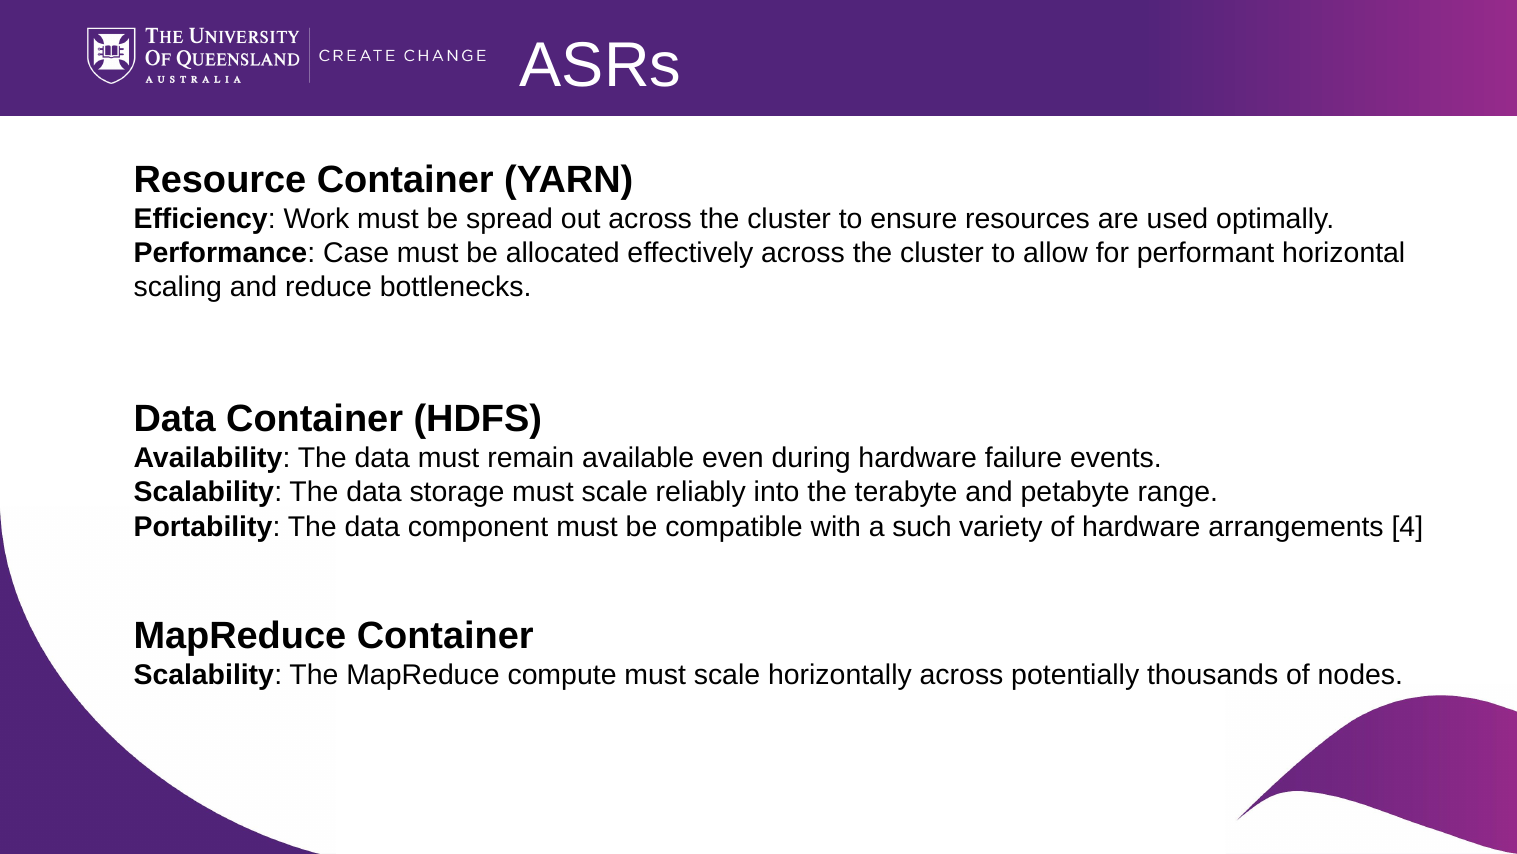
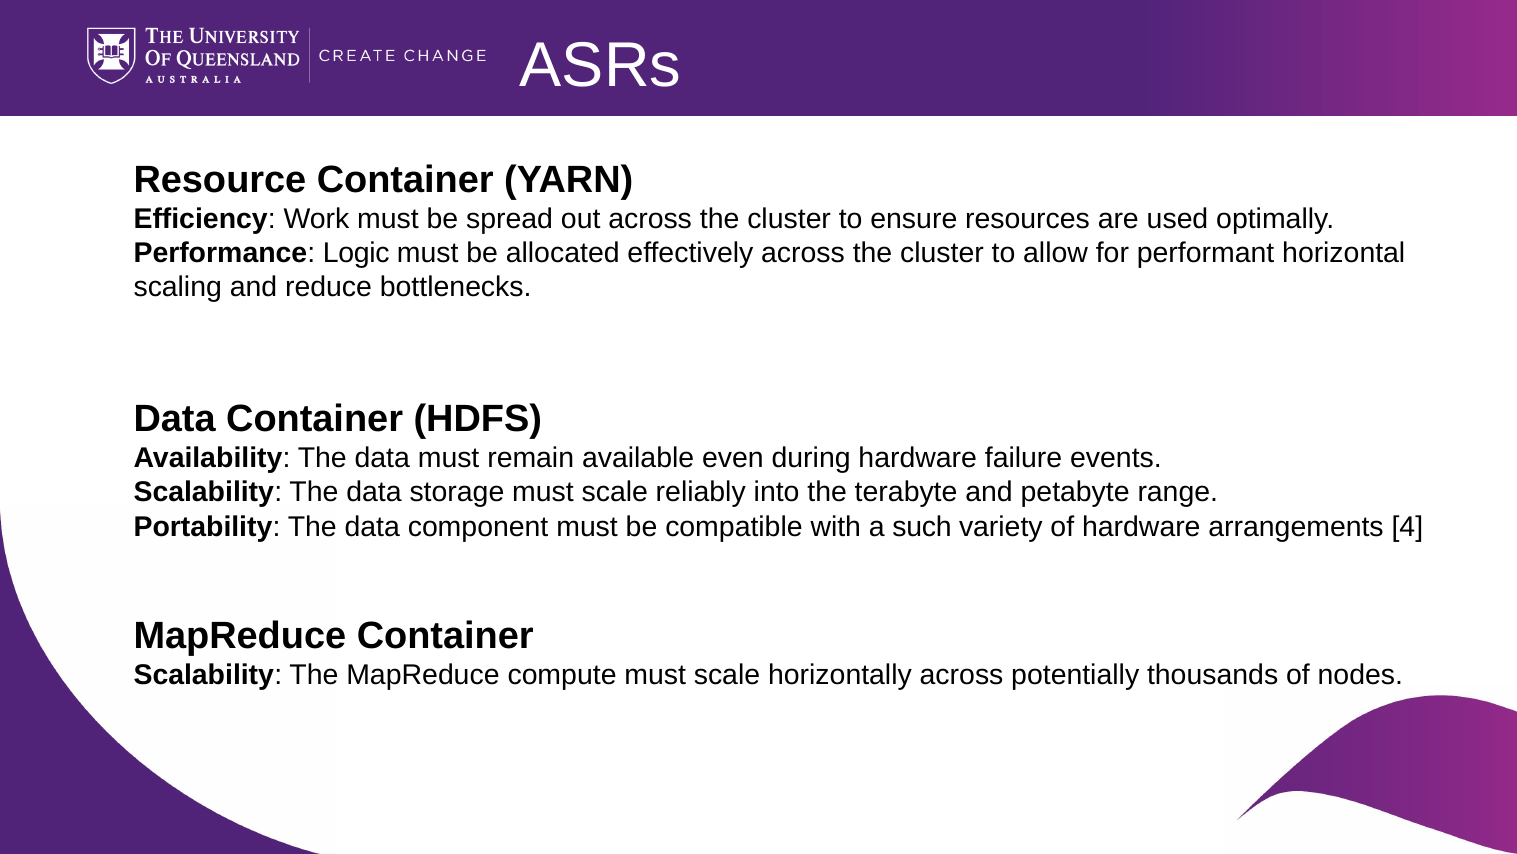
Case: Case -> Logic
